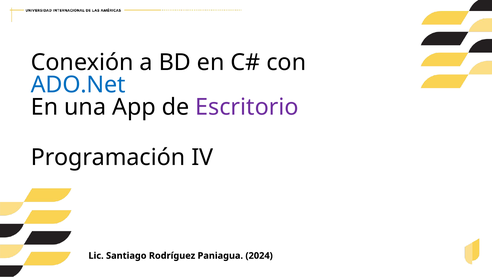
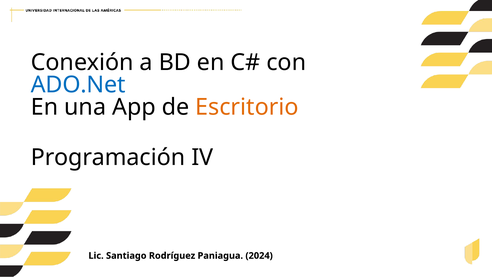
Escritorio colour: purple -> orange
